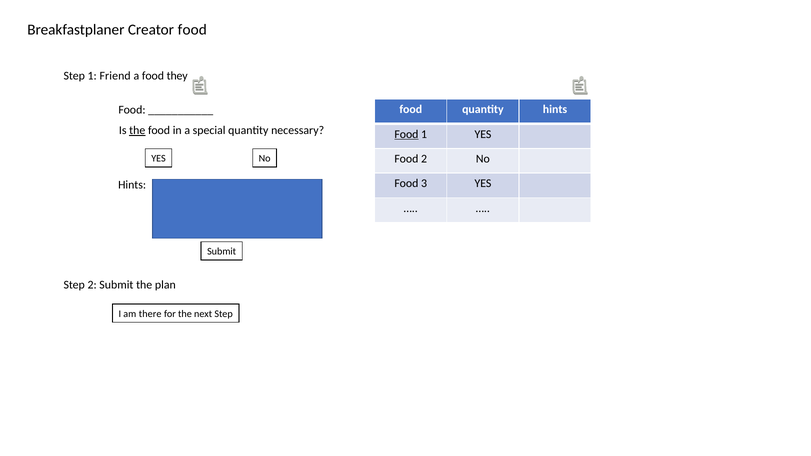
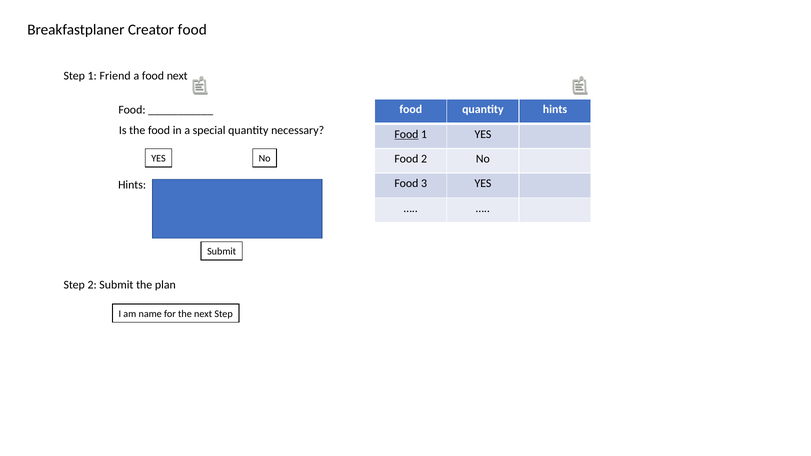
food they: they -> next
the at (137, 131) underline: present -> none
there: there -> name
